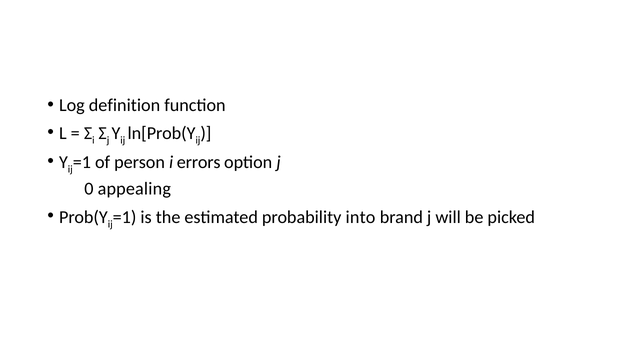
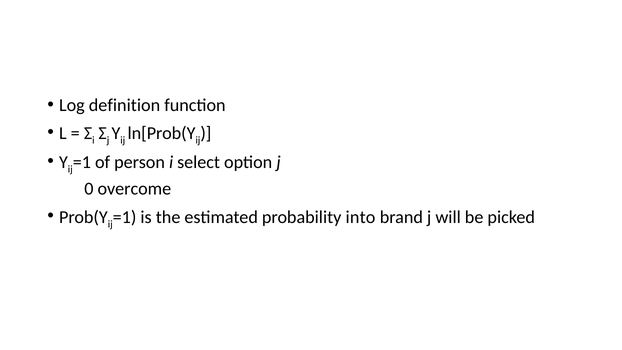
errors: errors -> select
appealing: appealing -> overcome
